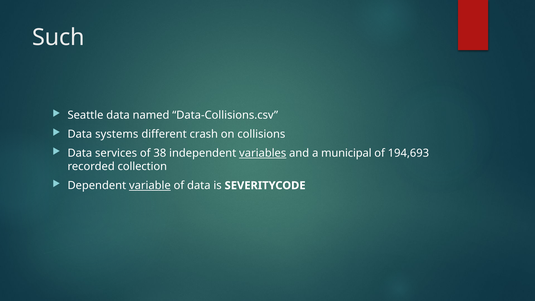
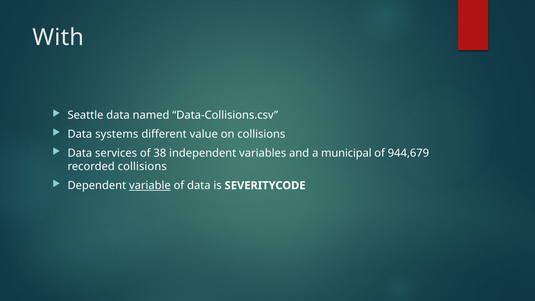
Such: Such -> With
crash: crash -> value
variables underline: present -> none
194,693: 194,693 -> 944,679
recorded collection: collection -> collisions
